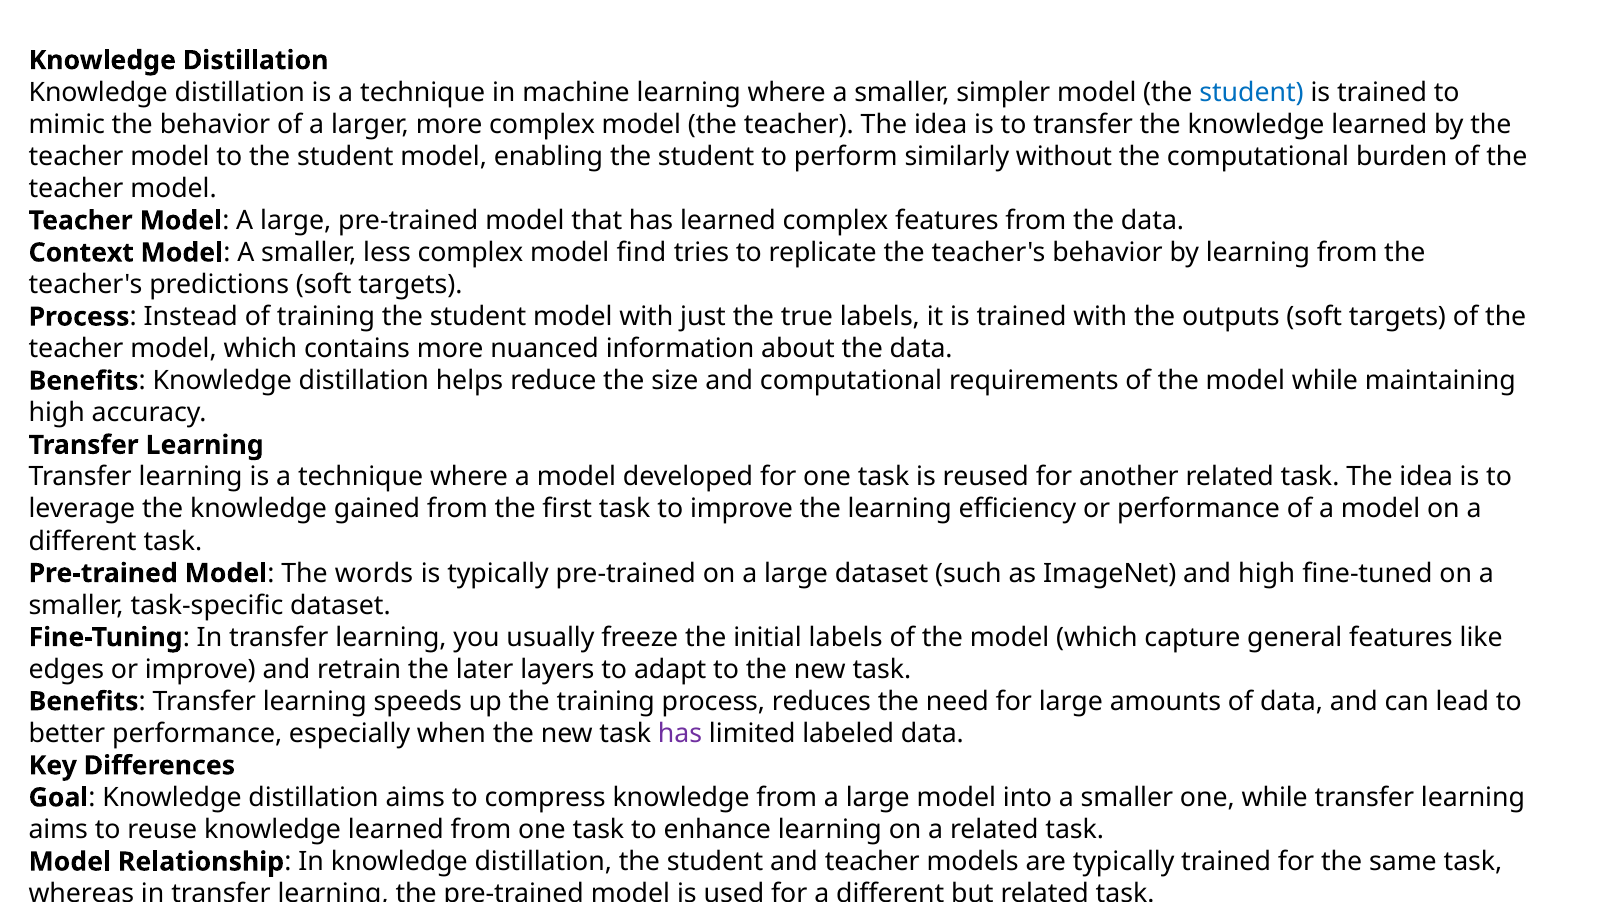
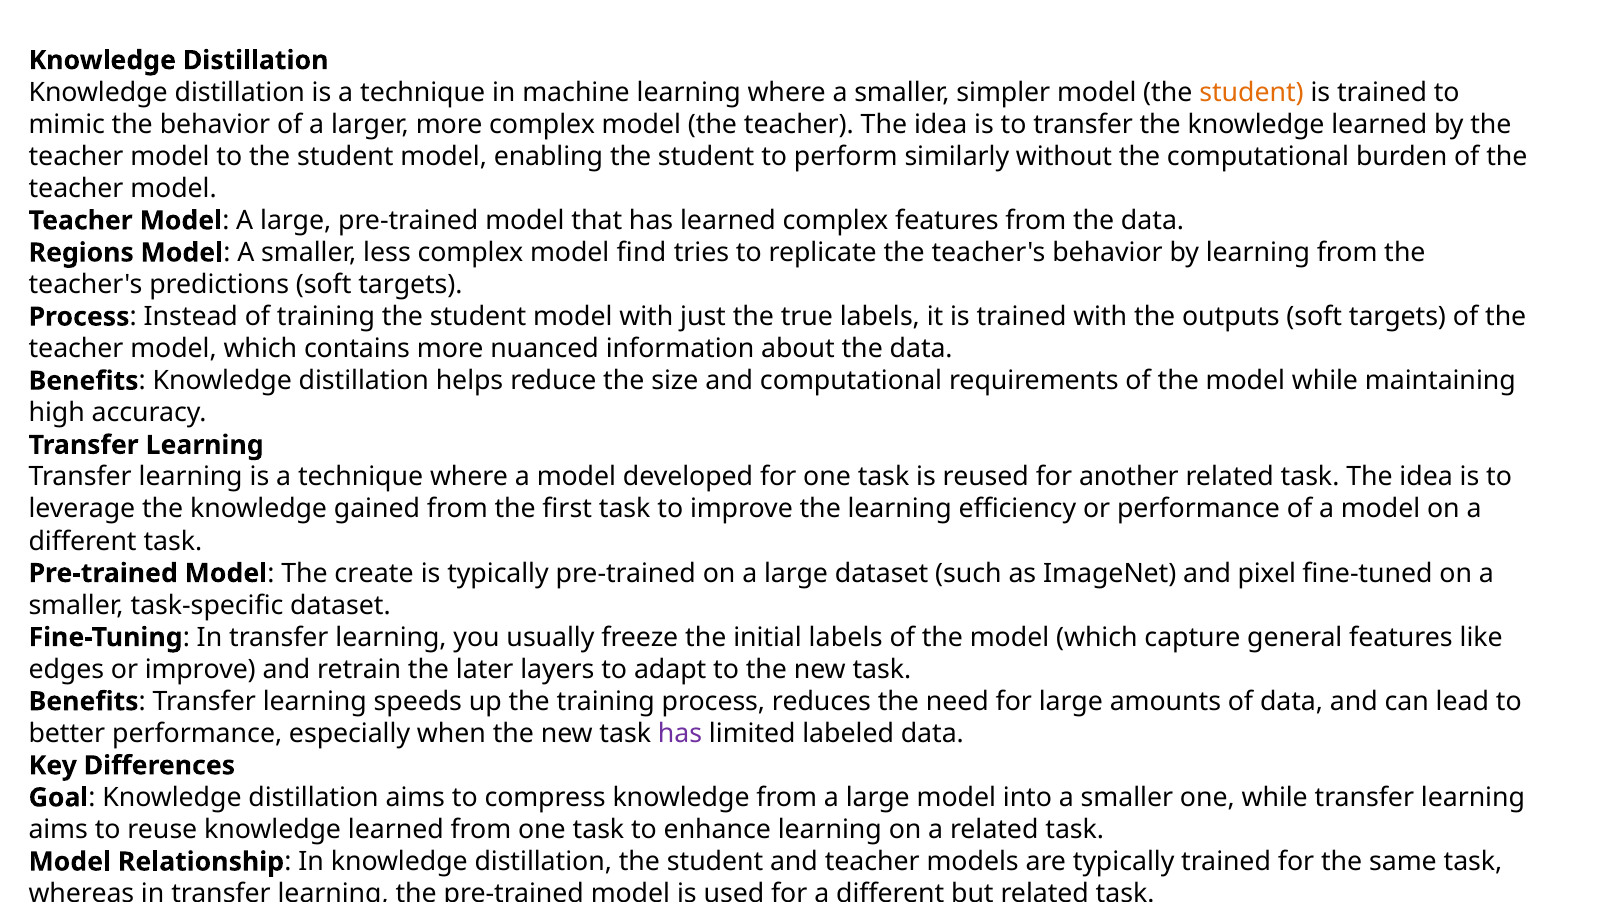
student at (1252, 92) colour: blue -> orange
Context: Context -> Regions
words: words -> create
and high: high -> pixel
